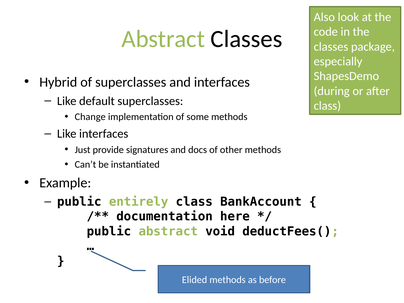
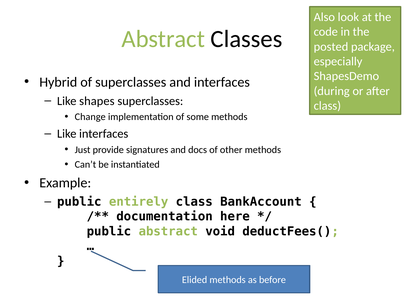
classes at (331, 47): classes -> posted
default: default -> shapes
